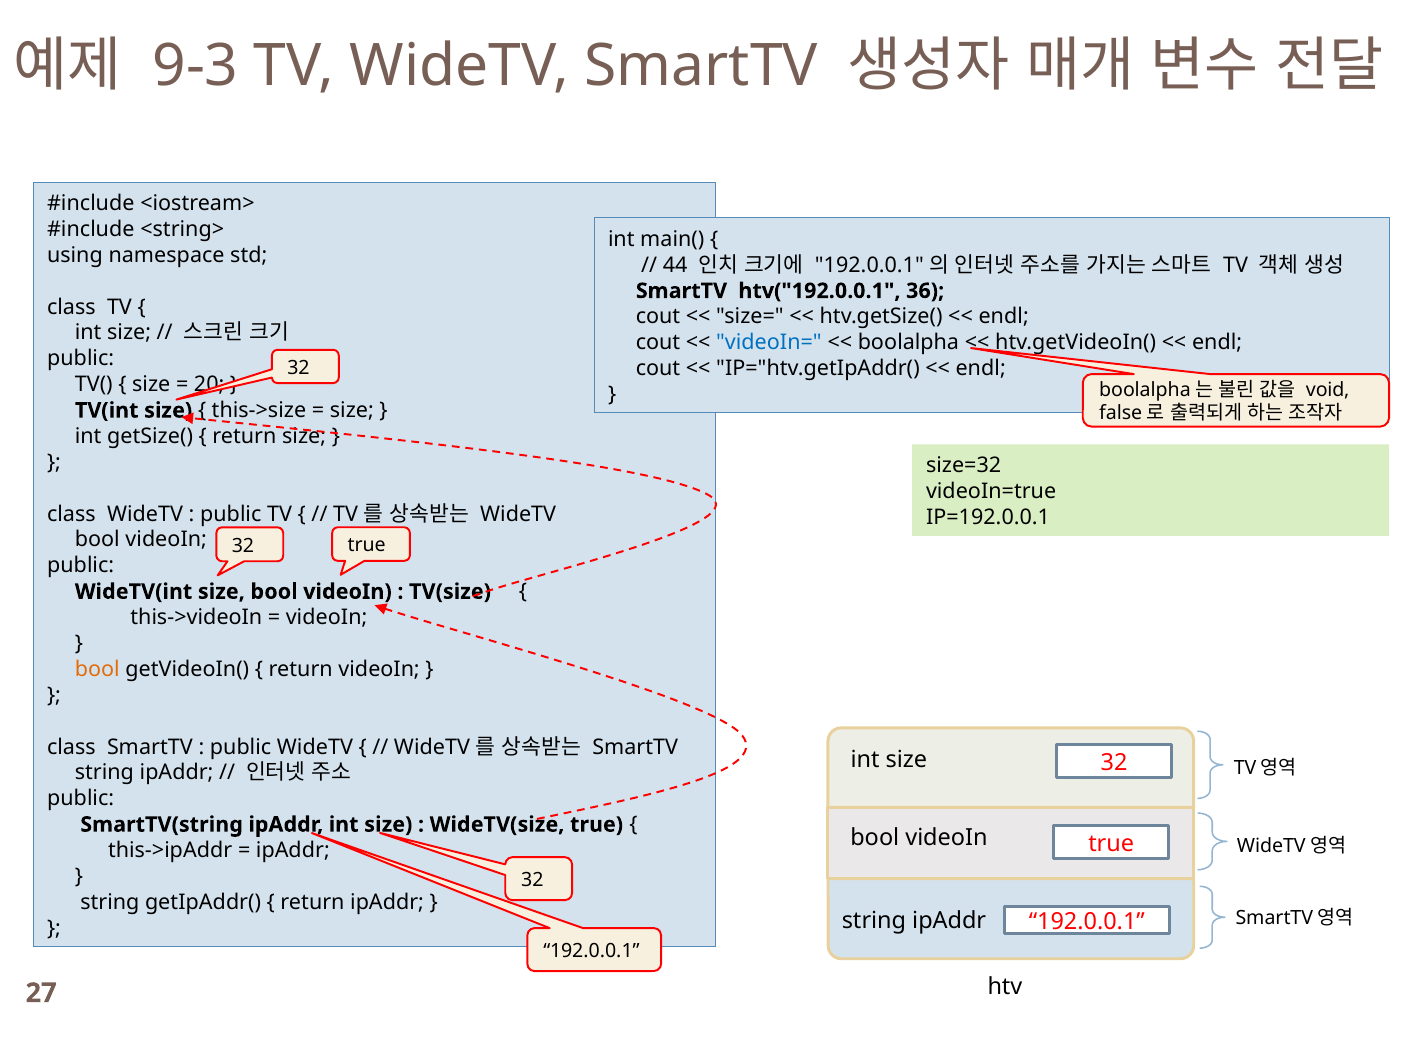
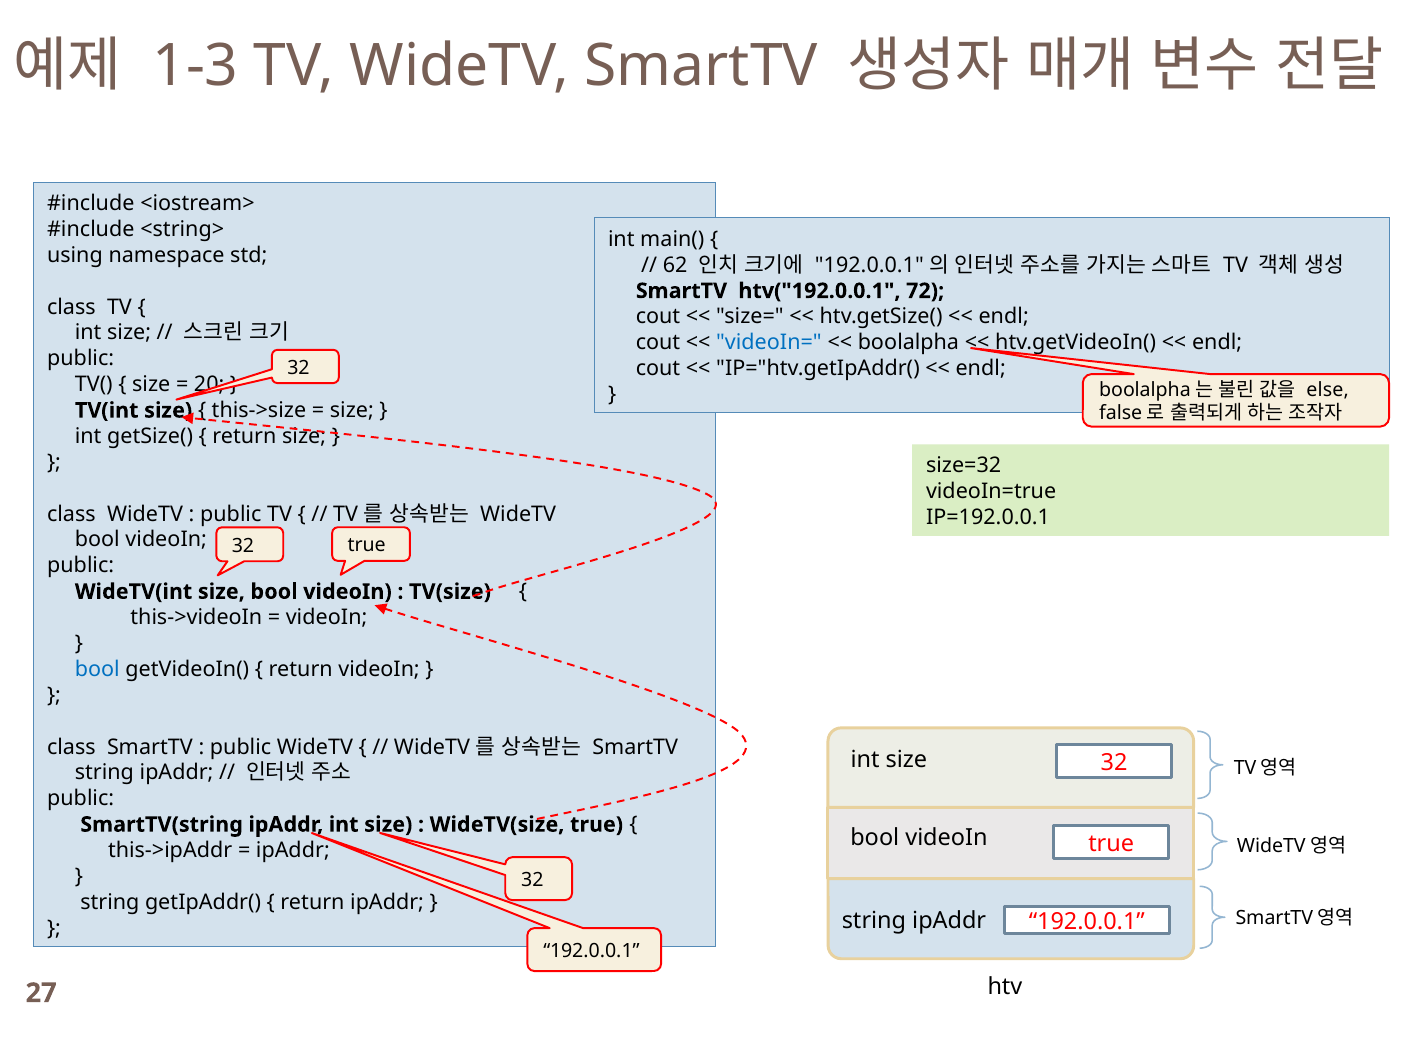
9-3: 9-3 -> 1-3
44: 44 -> 62
36: 36 -> 72
void: void -> else
bool at (97, 669) colour: orange -> blue
